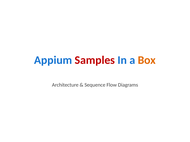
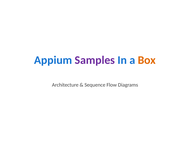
Samples colour: red -> purple
